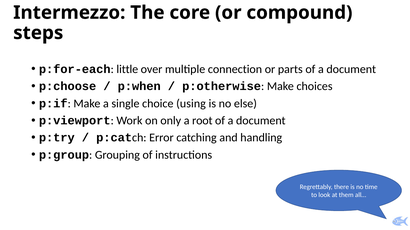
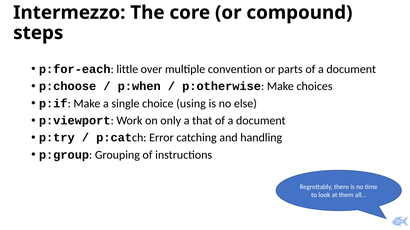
connection: connection -> convention
root: root -> that
